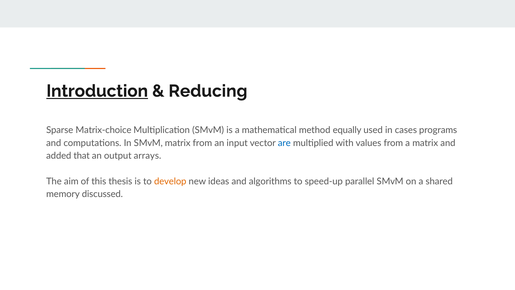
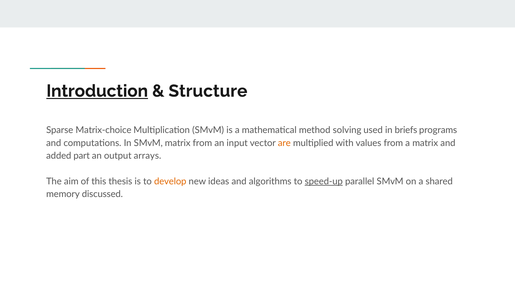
Reducing: Reducing -> Structure
equally: equally -> solving
cases: cases -> briefs
are colour: blue -> orange
that: that -> part
speed-up underline: none -> present
